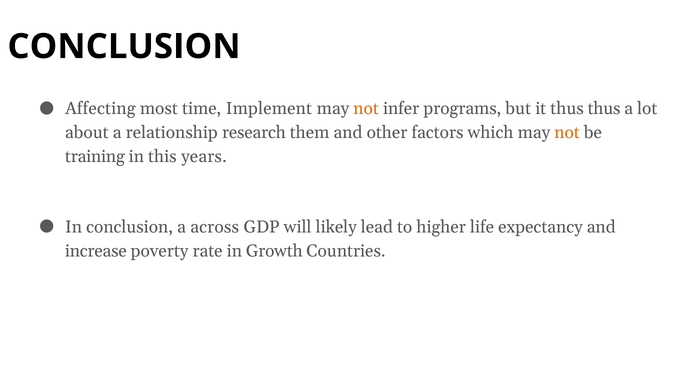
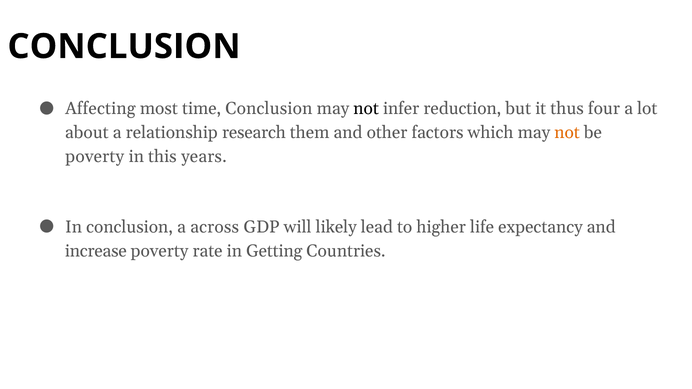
time Implement: Implement -> Conclusion
not at (366, 109) colour: orange -> black
programs: programs -> reduction
thus thus: thus -> four
training at (95, 157): training -> poverty
Growth: Growth -> Getting
